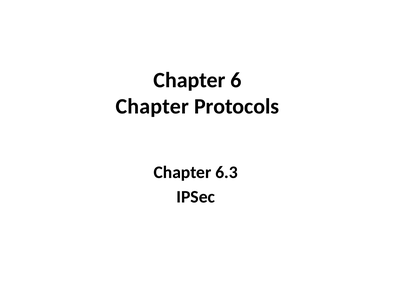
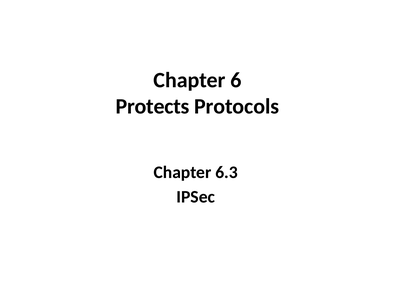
Chapter at (152, 106): Chapter -> Protects
